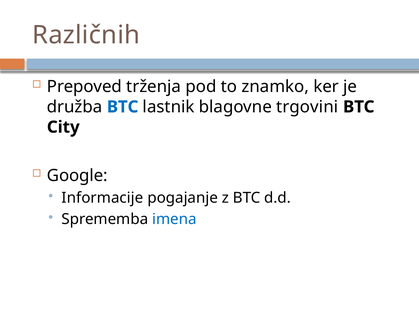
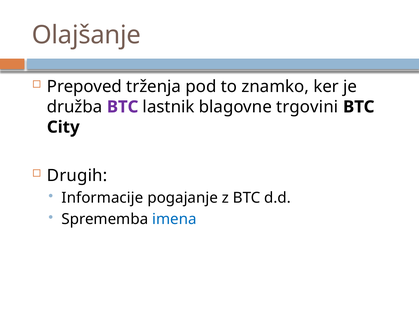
Različnih: Različnih -> Olajšanje
BTC at (123, 107) colour: blue -> purple
Google: Google -> Drugih
